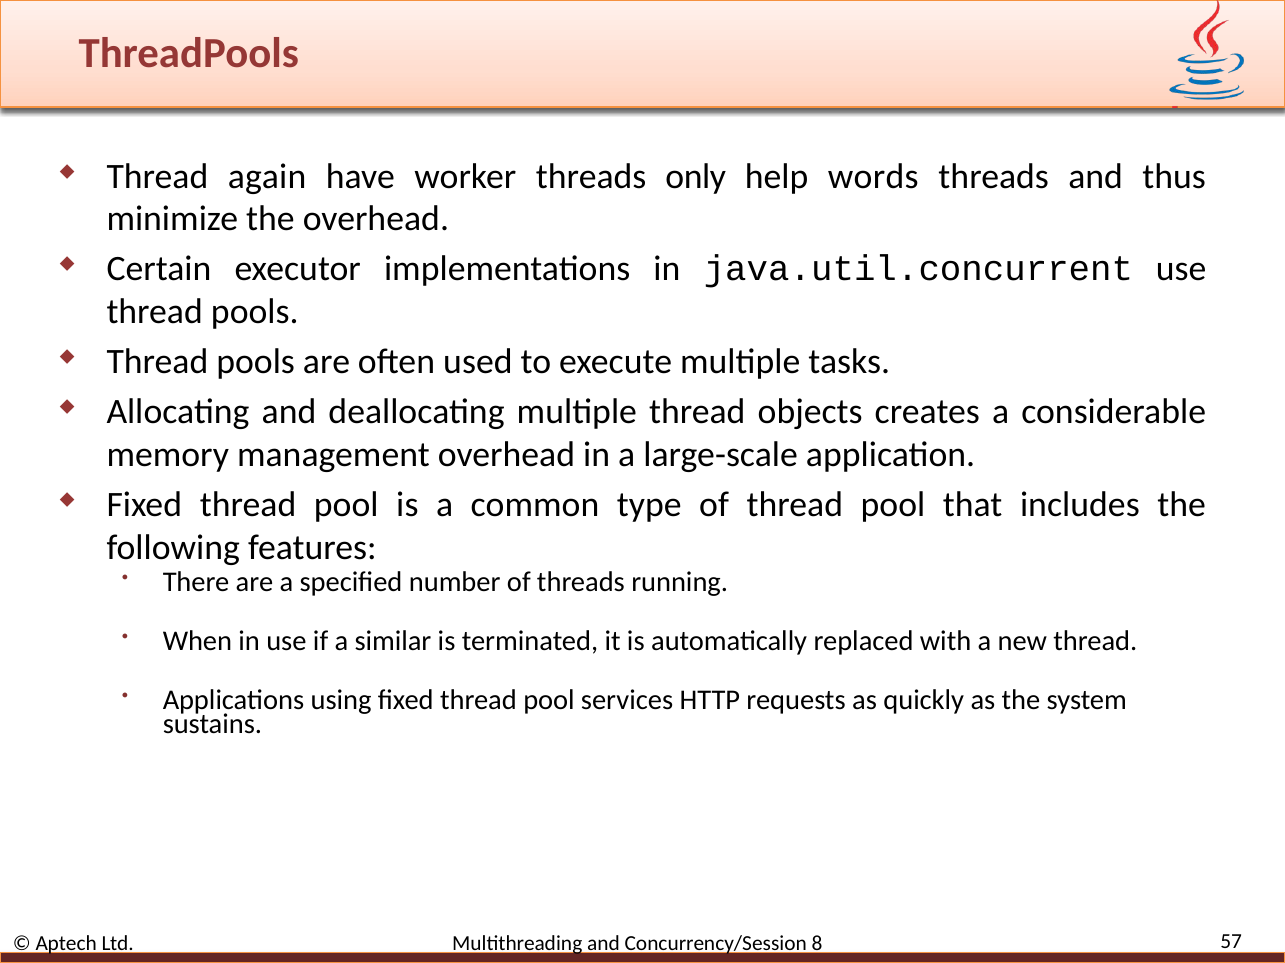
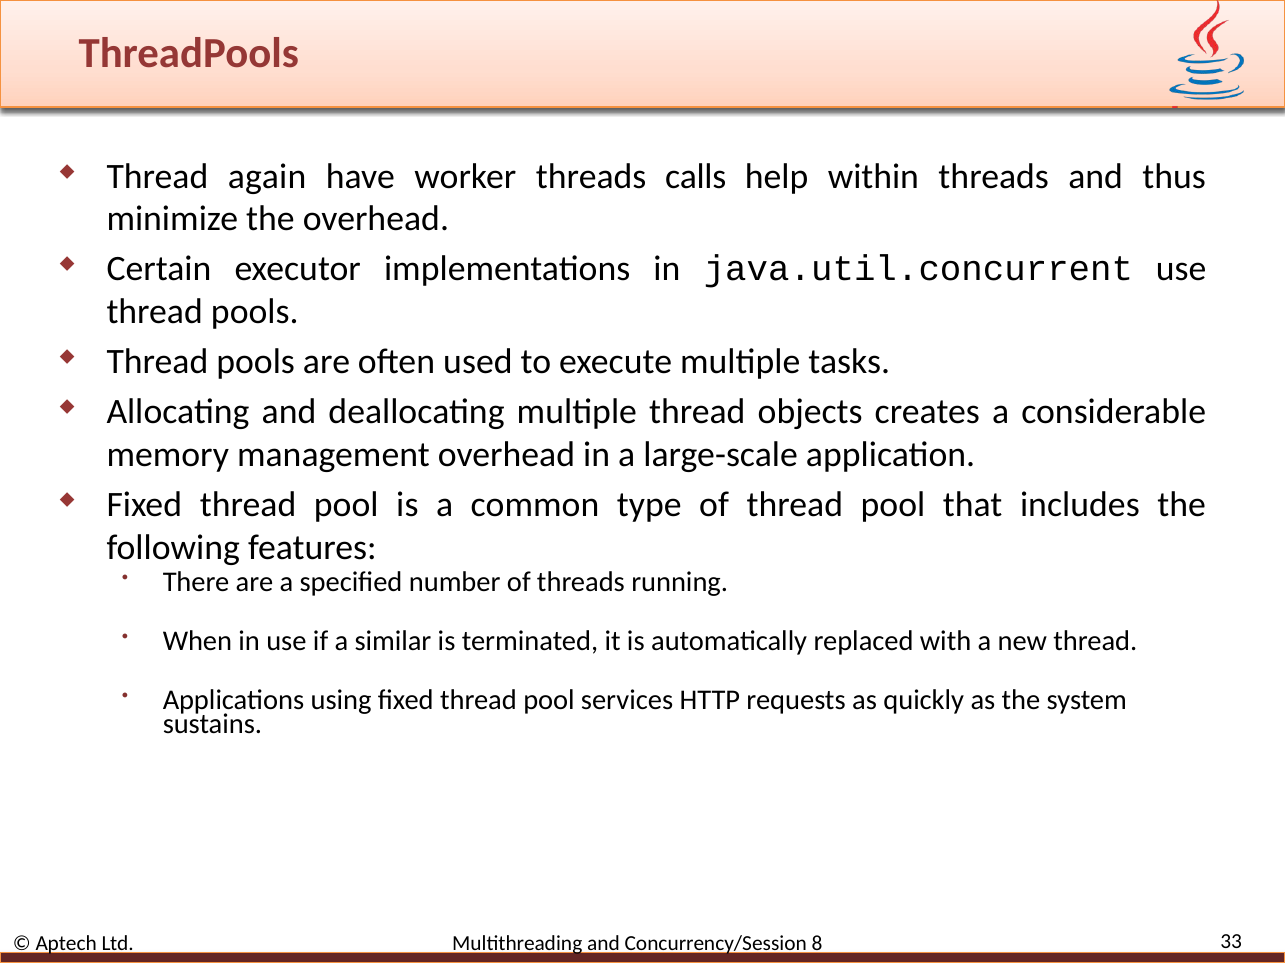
only: only -> calls
words: words -> within
57: 57 -> 33
